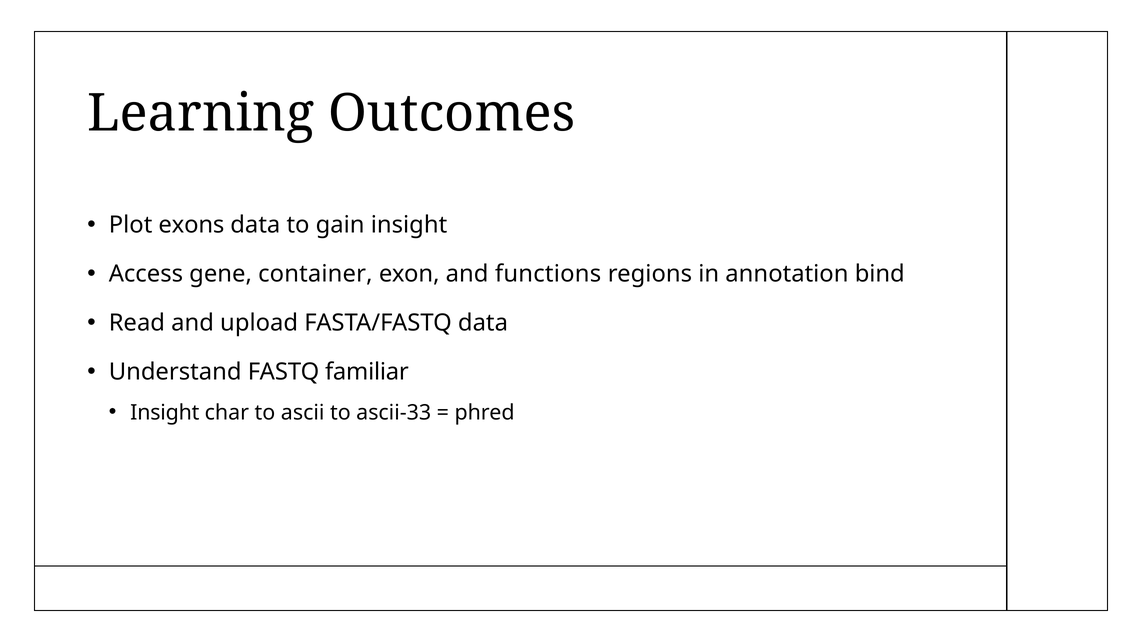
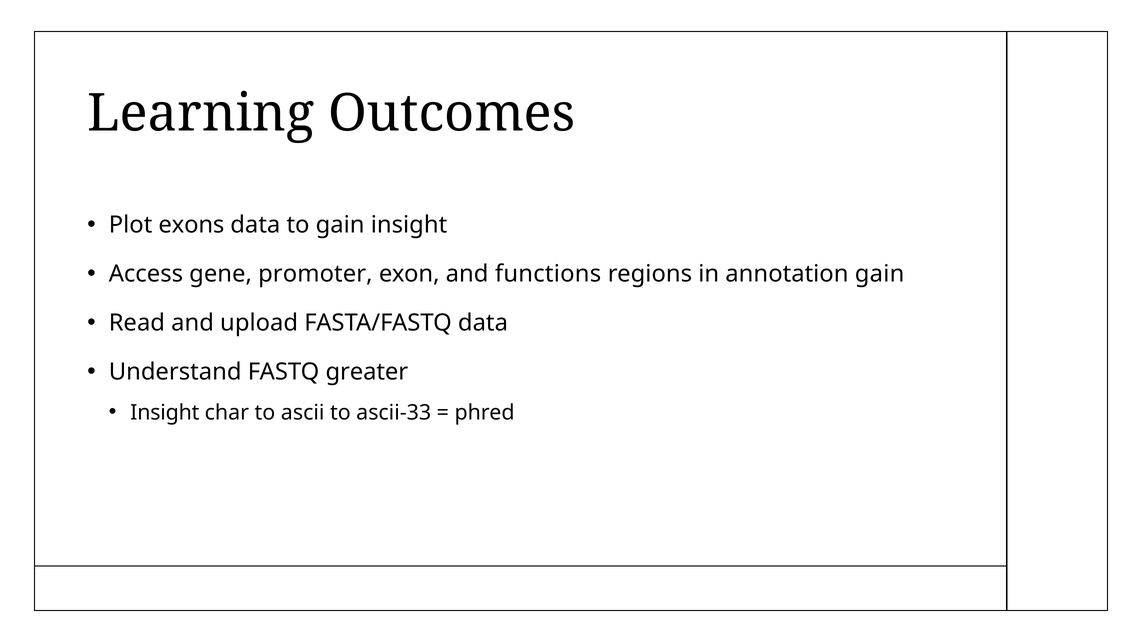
container: container -> promoter
annotation bind: bind -> gain
familiar: familiar -> greater
